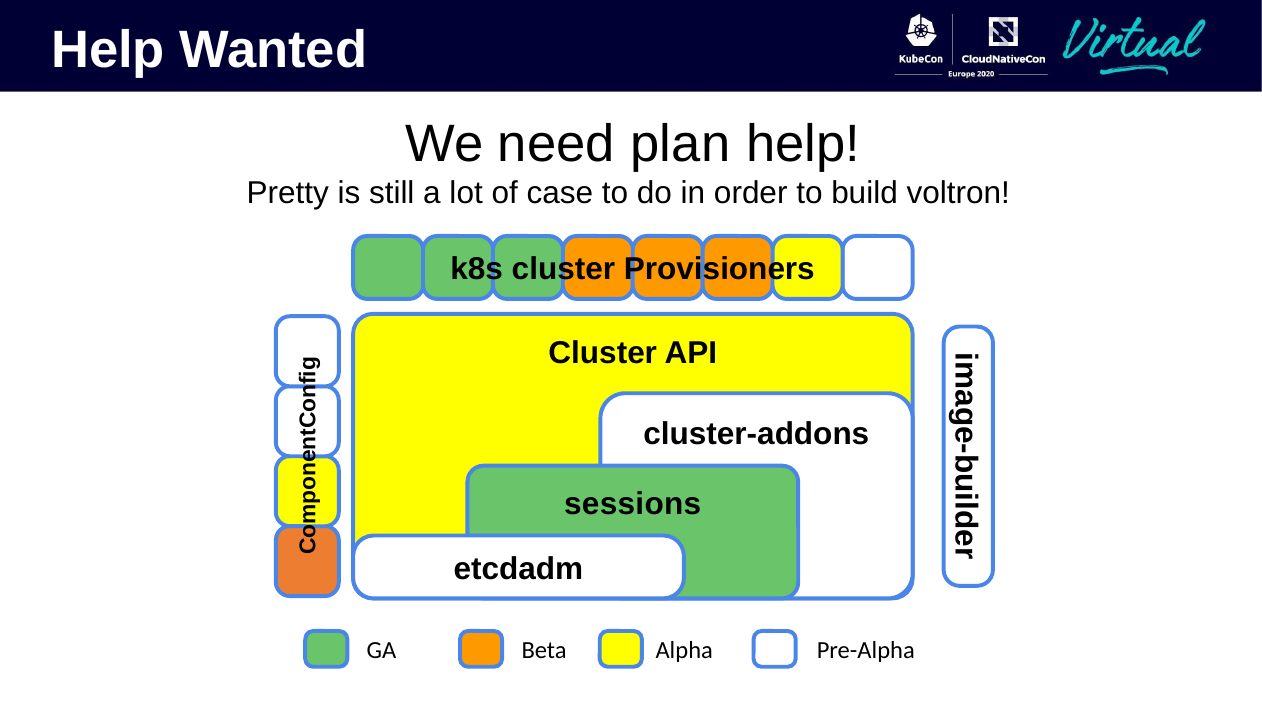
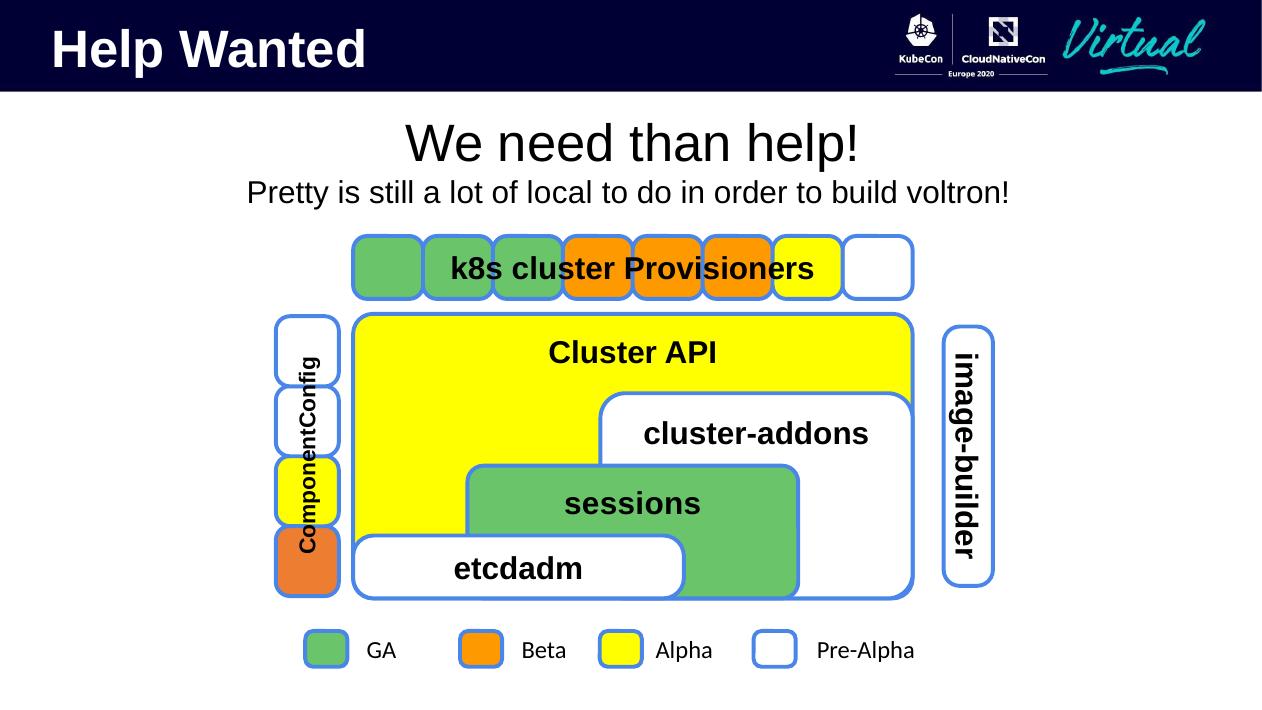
plan: plan -> than
case: case -> local
